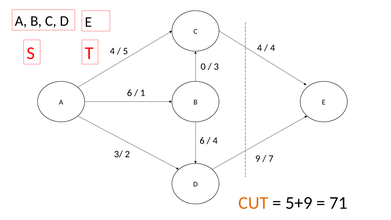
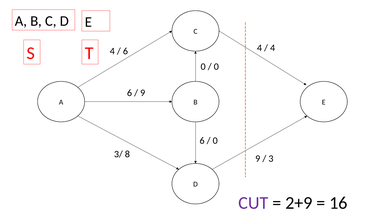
5 at (125, 51): 5 -> 6
3 at (216, 67): 3 -> 0
1 at (143, 93): 1 -> 9
4 at (215, 140): 4 -> 0
2: 2 -> 8
7: 7 -> 3
CUT colour: orange -> purple
5+9: 5+9 -> 2+9
71: 71 -> 16
